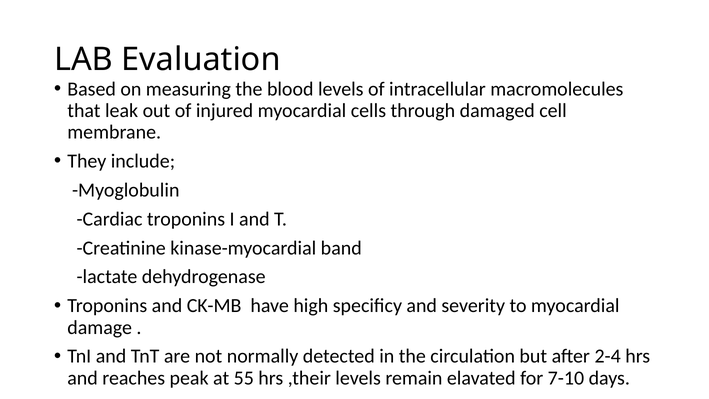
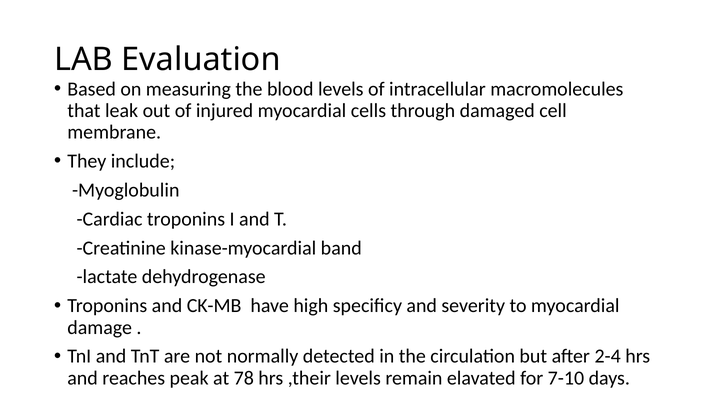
55: 55 -> 78
